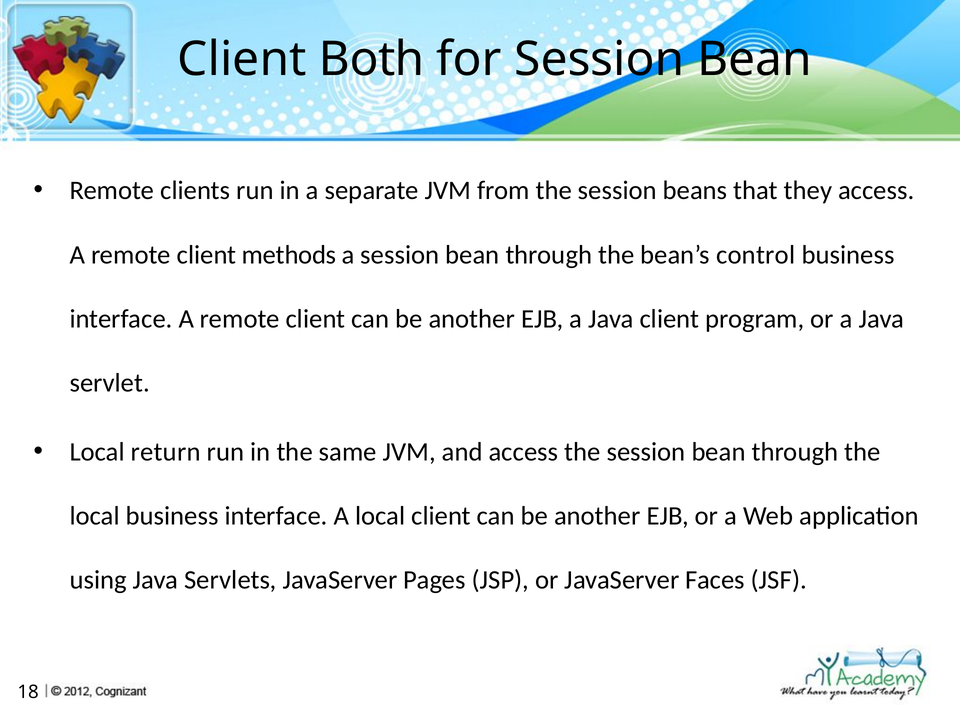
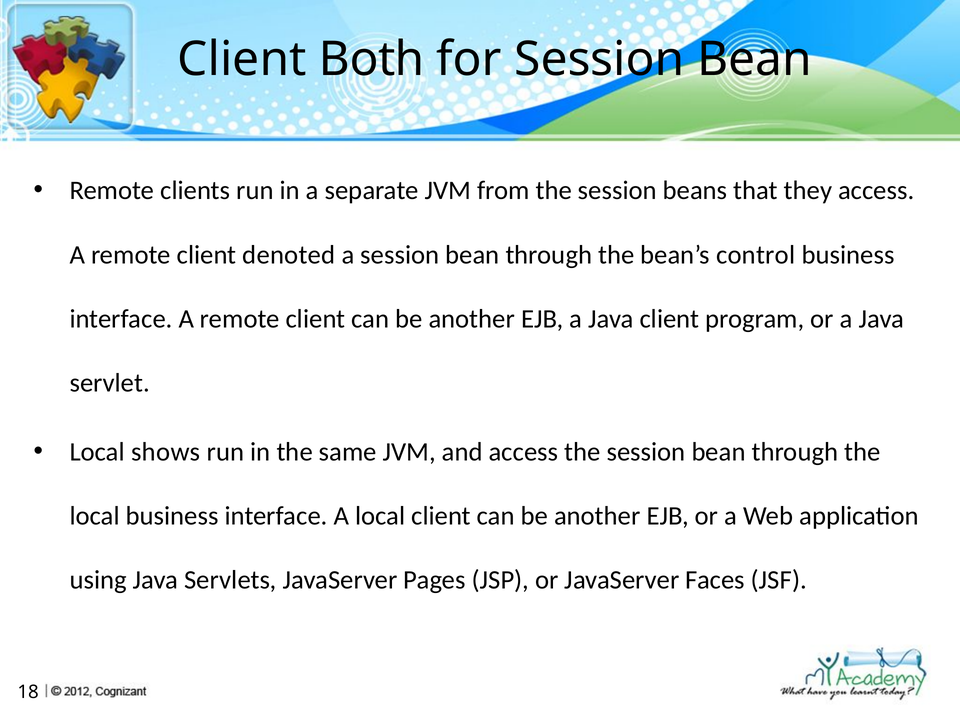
methods: methods -> denoted
return: return -> shows
